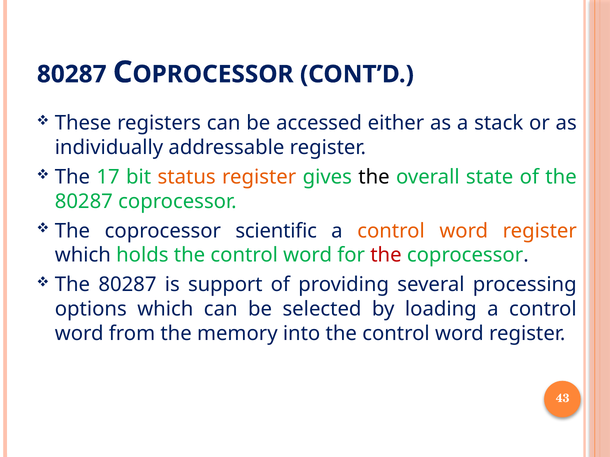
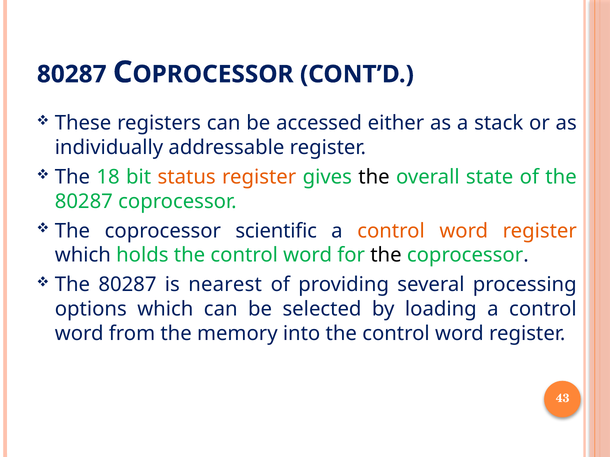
17: 17 -> 18
the at (386, 256) colour: red -> black
support: support -> nearest
